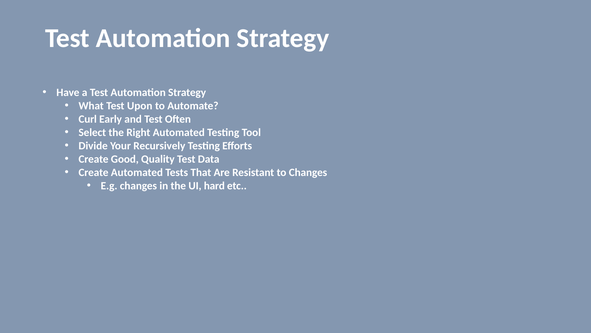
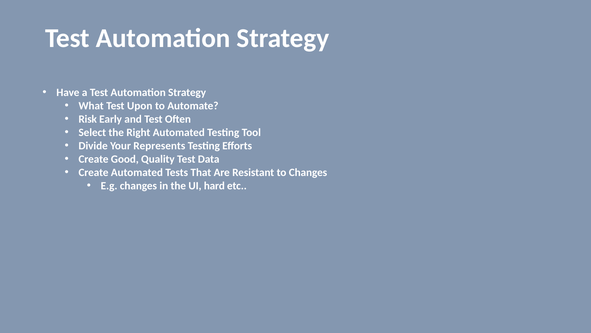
Curl: Curl -> Risk
Recursively: Recursively -> Represents
